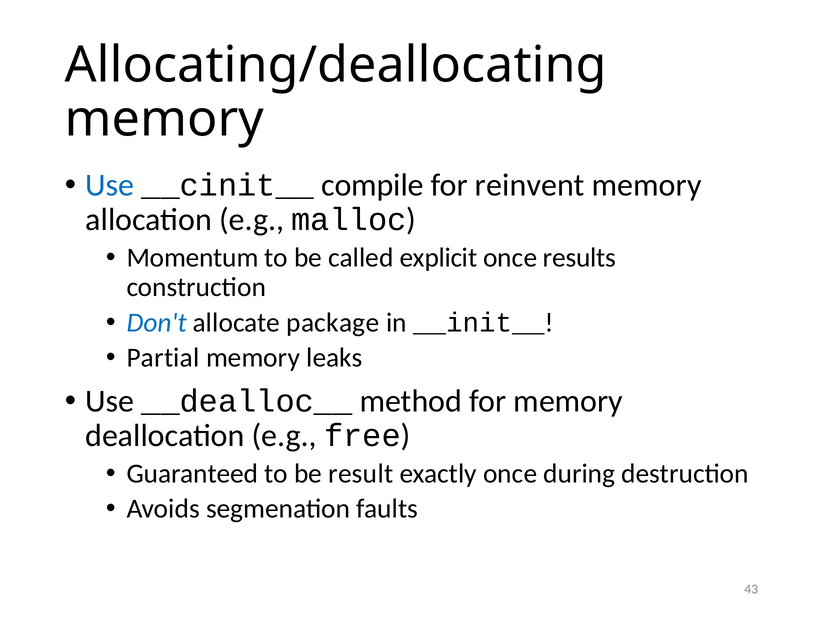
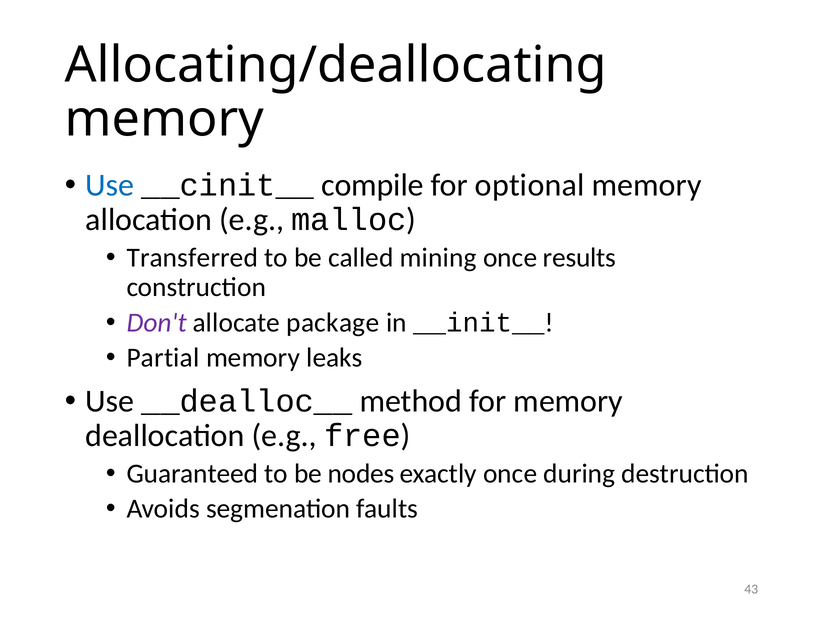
reinvent: reinvent -> optional
Momentum: Momentum -> Transferred
explicit: explicit -> mining
Don't colour: blue -> purple
result: result -> nodes
